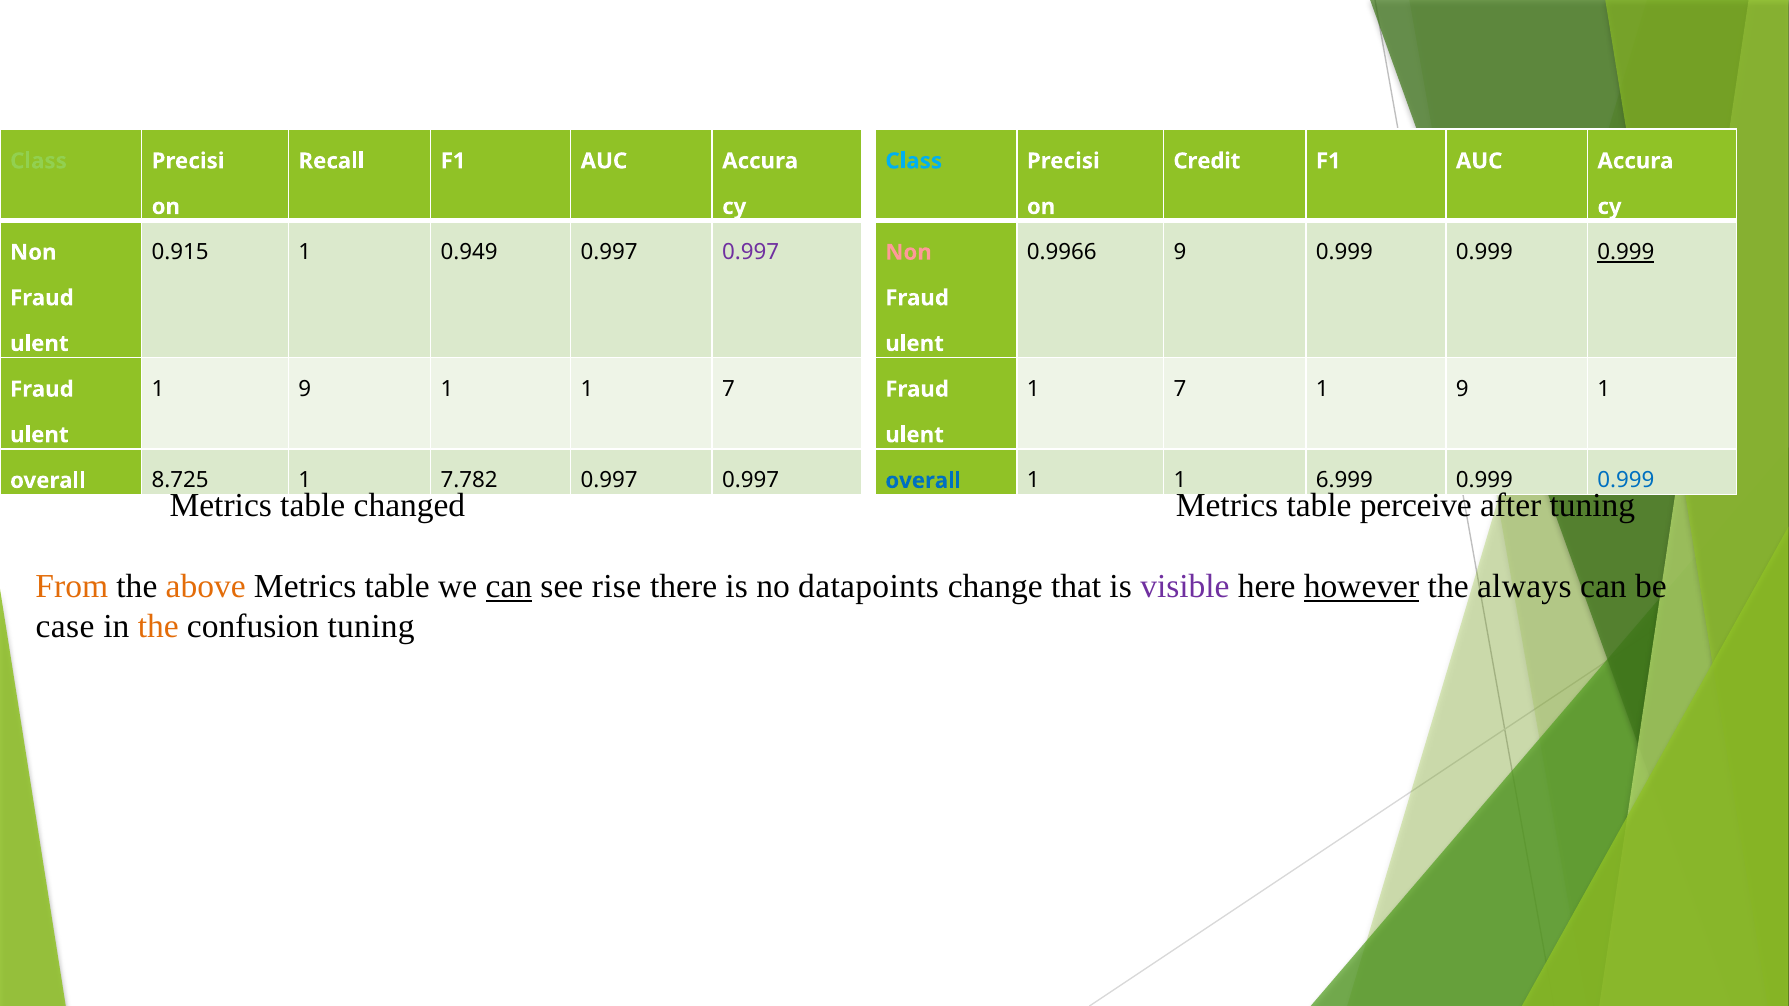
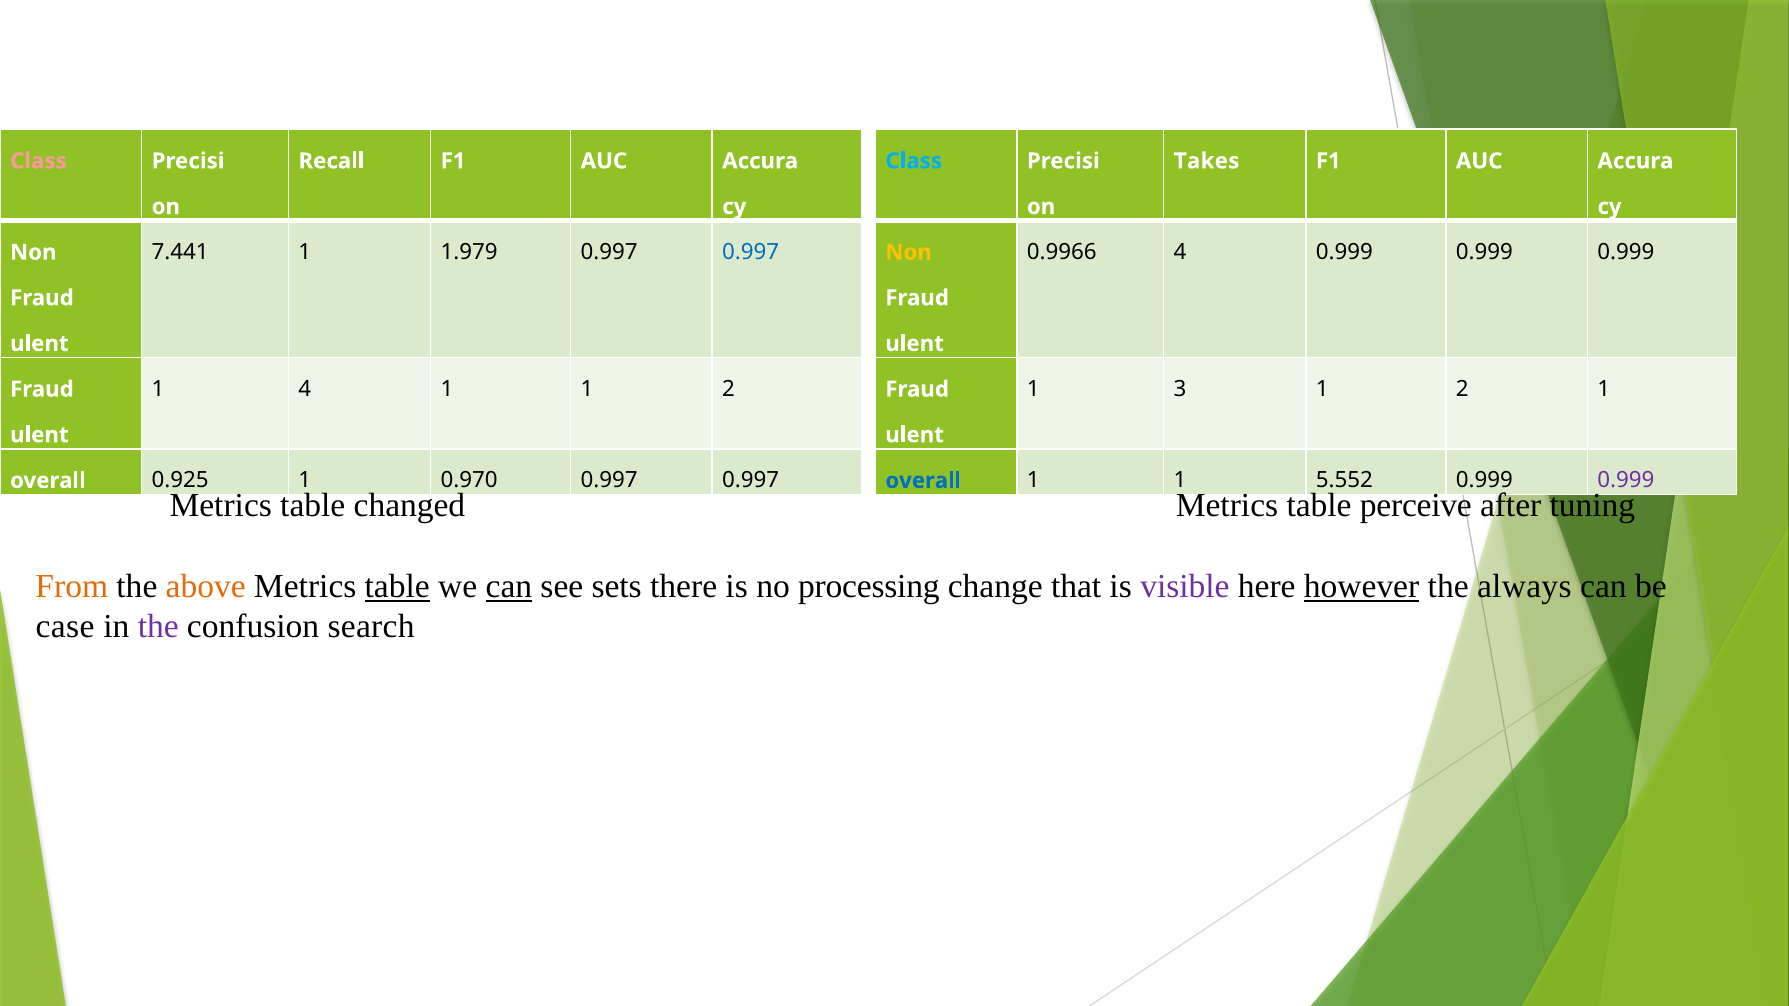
Class at (38, 161) colour: light green -> pink
Credit: Credit -> Takes
0.915: 0.915 -> 7.441
0.949: 0.949 -> 1.979
0.997 at (751, 252) colour: purple -> blue
0.9966 9: 9 -> 4
0.999 at (1626, 252) underline: present -> none
Non at (909, 252) colour: pink -> yellow
9 at (305, 389): 9 -> 4
1 1 7: 7 -> 2
7 at (1180, 389): 7 -> 3
9 at (1462, 389): 9 -> 2
8.725: 8.725 -> 0.925
7.782: 7.782 -> 0.970
6.999: 6.999 -> 5.552
0.999 at (1626, 481) colour: blue -> purple
table at (397, 587) underline: none -> present
rise: rise -> sets
datapoints: datapoints -> processing
the at (158, 627) colour: orange -> purple
confusion tuning: tuning -> search
